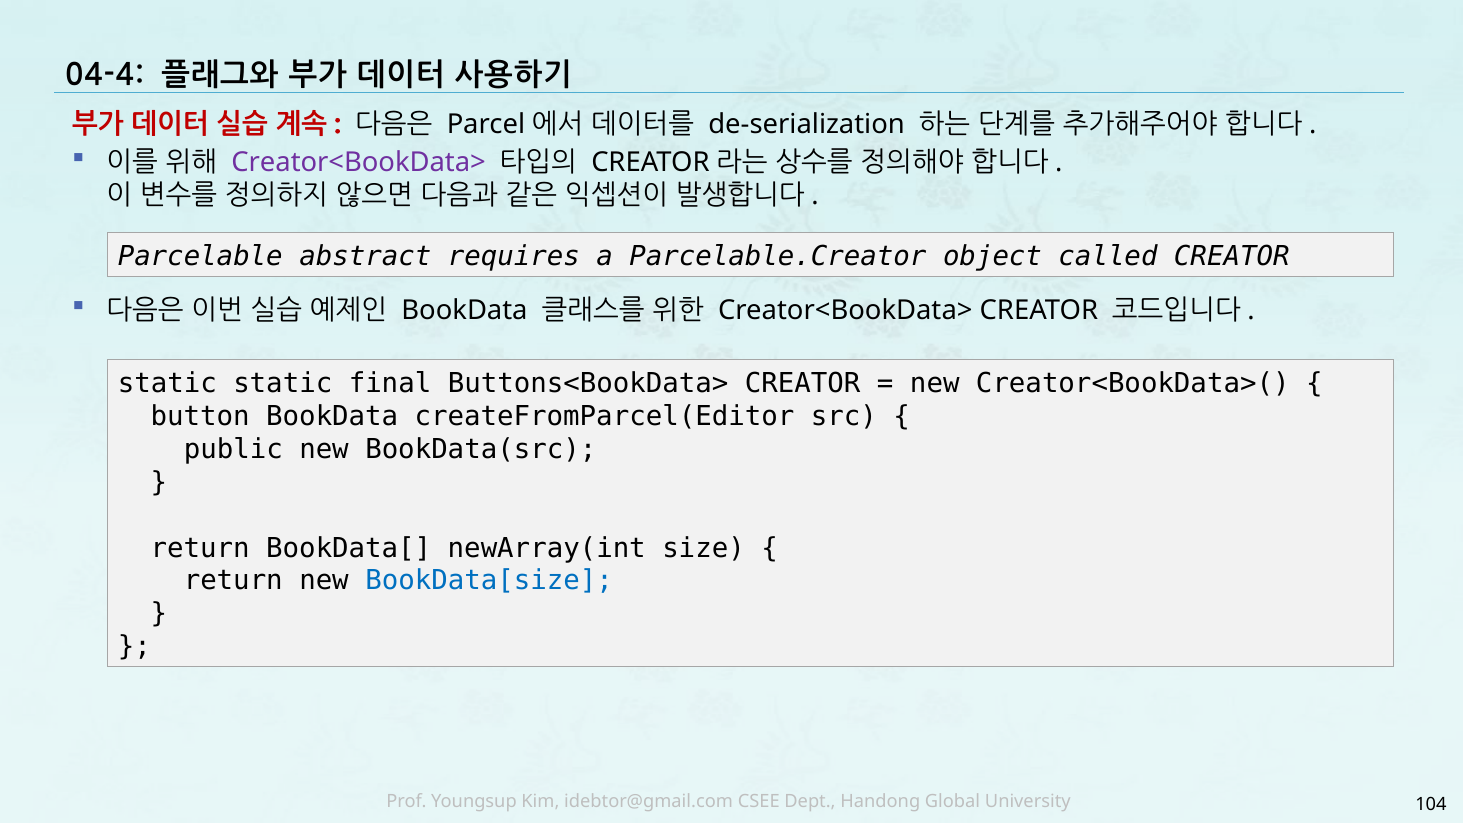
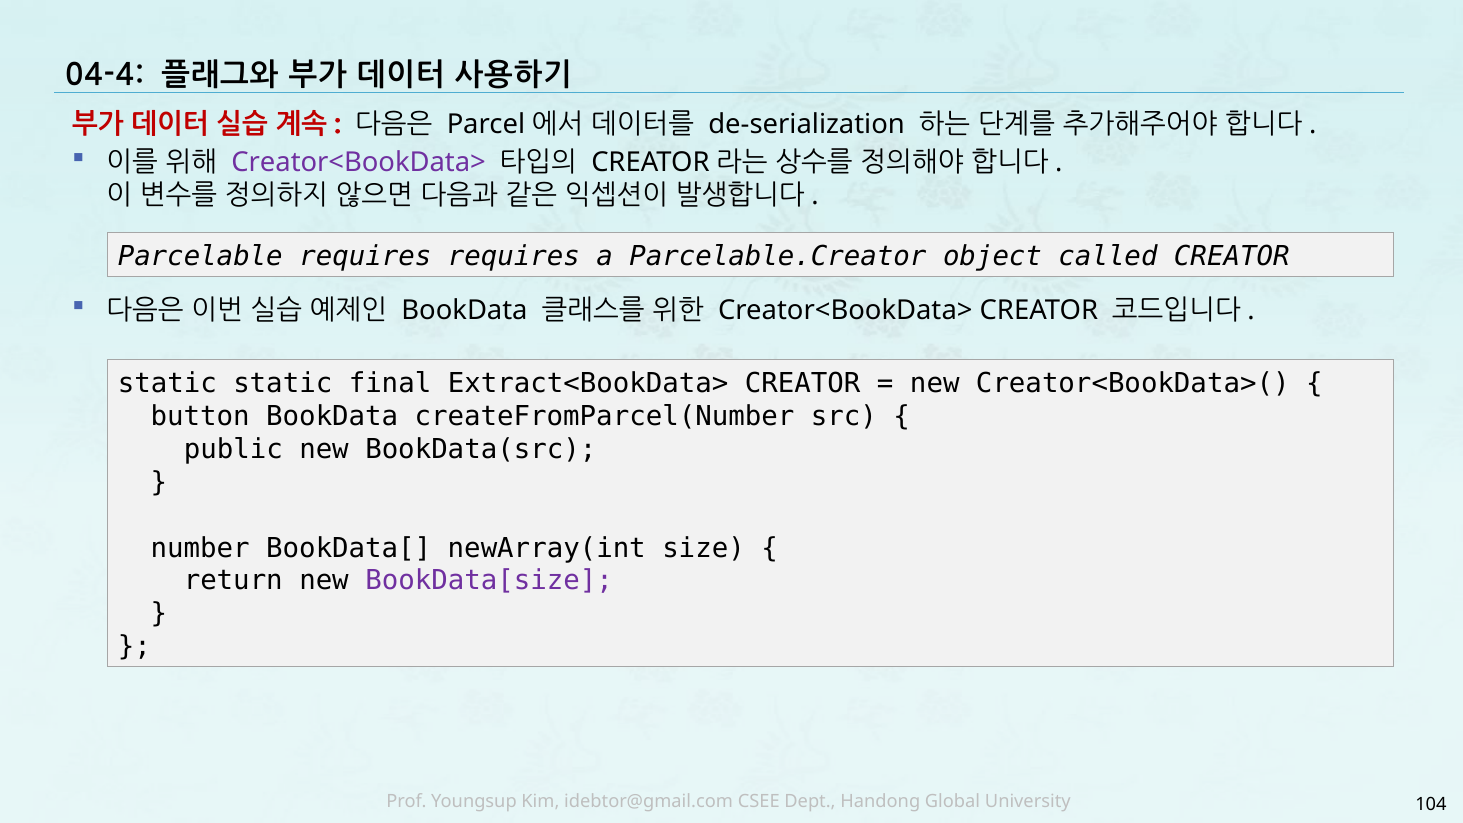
Parcelable abstract: abstract -> requires
Buttons<BookData>: Buttons<BookData> -> Extract<BookData>
createFromParcel(Editor: createFromParcel(Editor -> createFromParcel(Number
return at (200, 548): return -> number
BookData[size colour: blue -> purple
